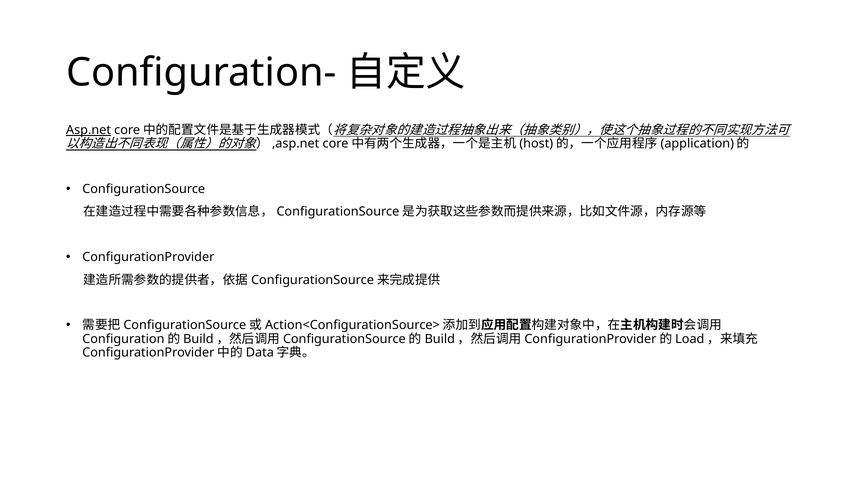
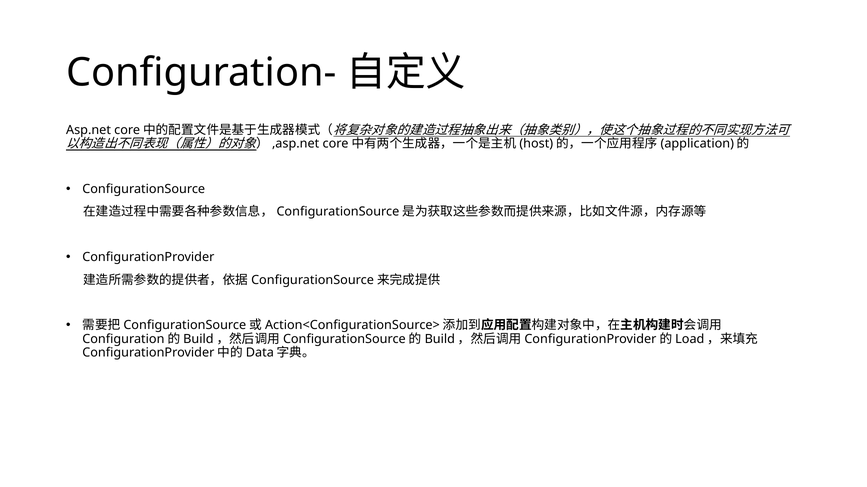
Asp.net underline: present -> none
